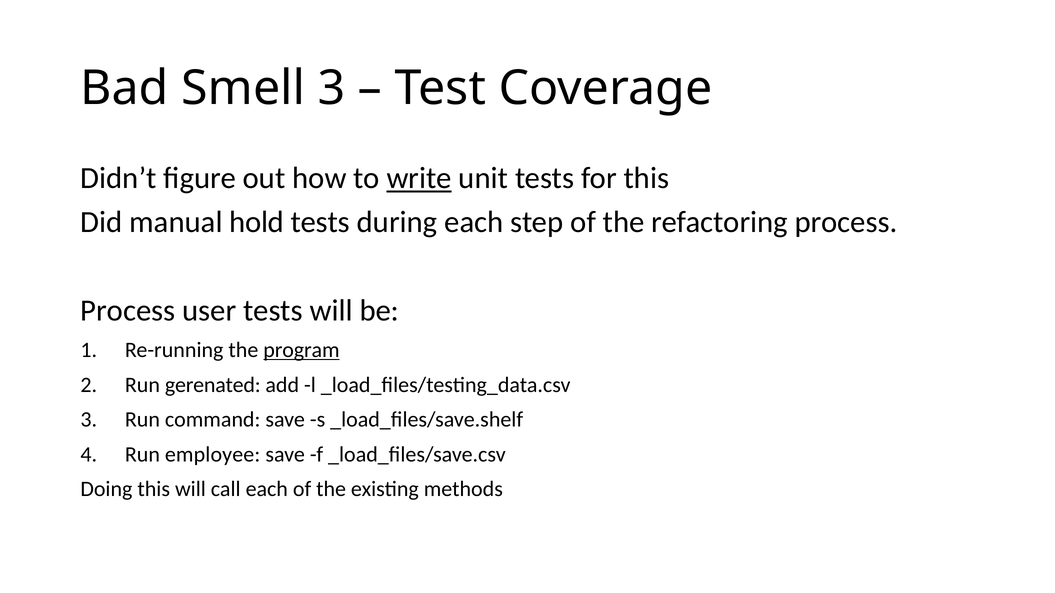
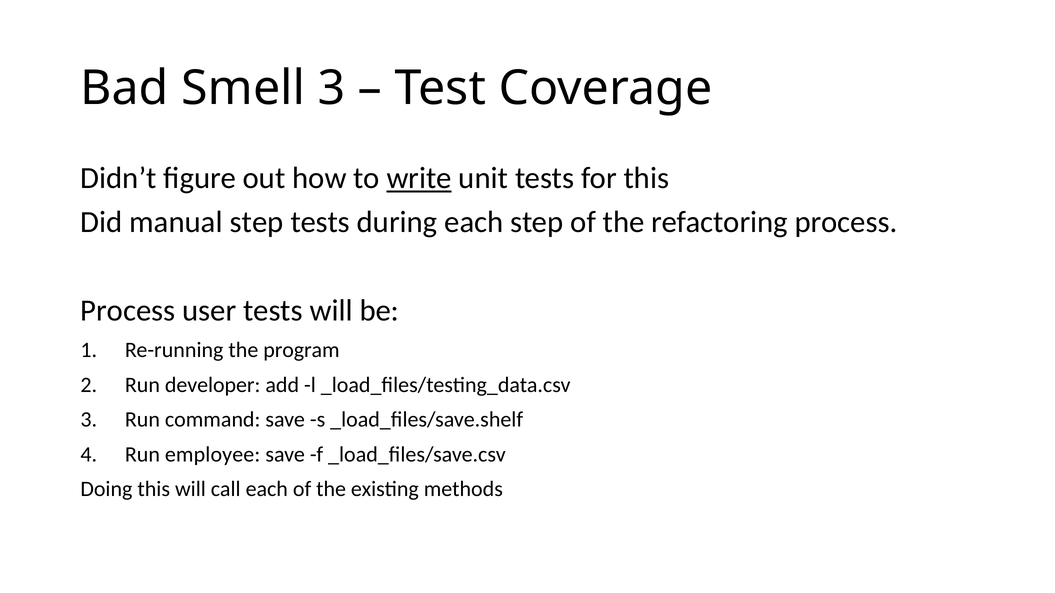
manual hold: hold -> step
program underline: present -> none
gerenated: gerenated -> developer
